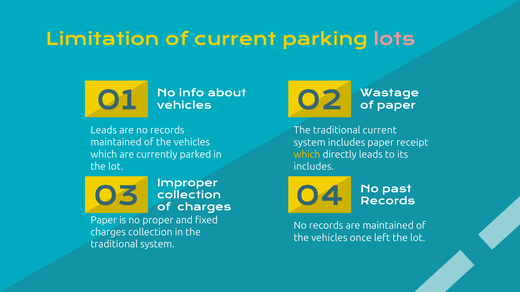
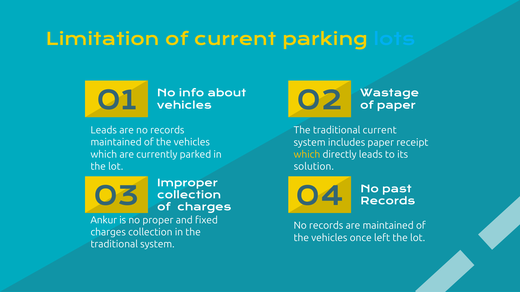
lots colour: pink -> light blue
includes at (314, 167): includes -> solution
Paper at (104, 220): Paper -> Ankur
